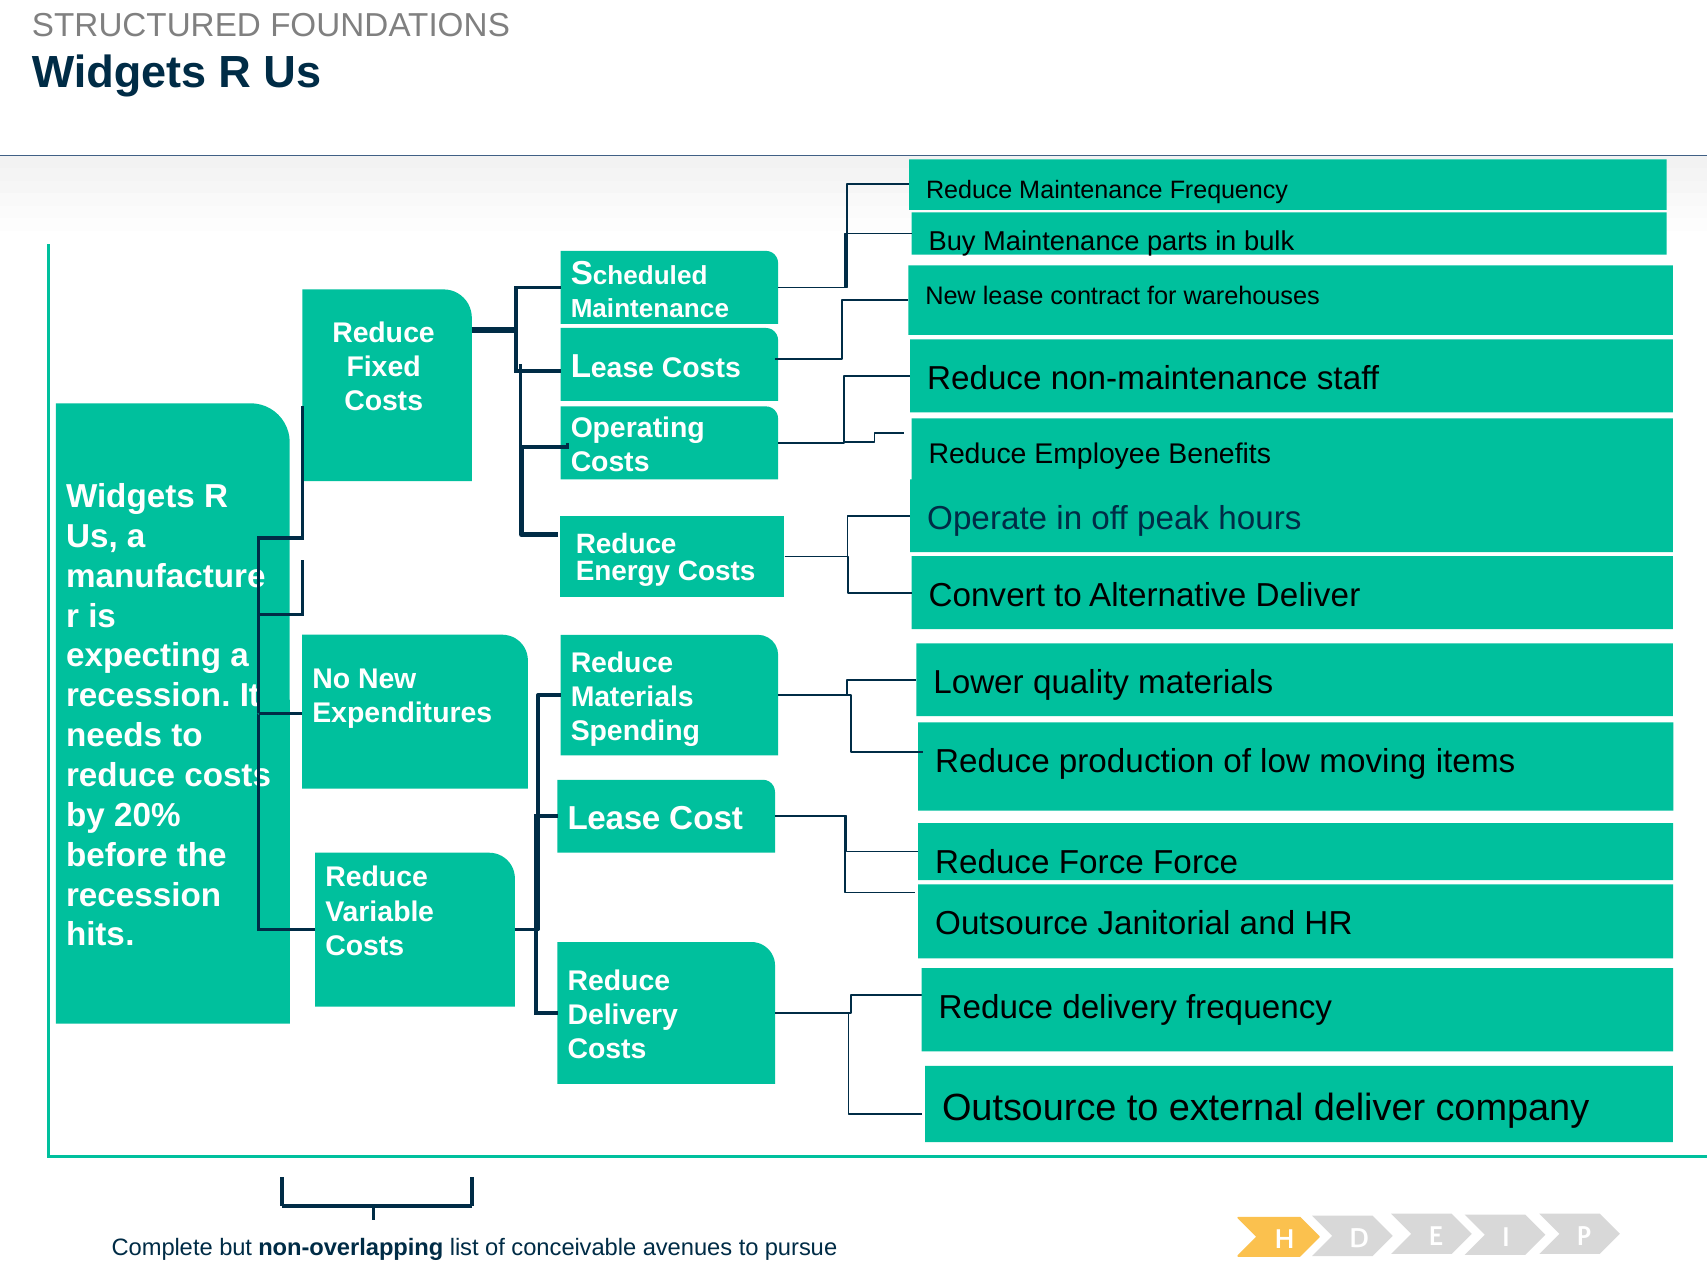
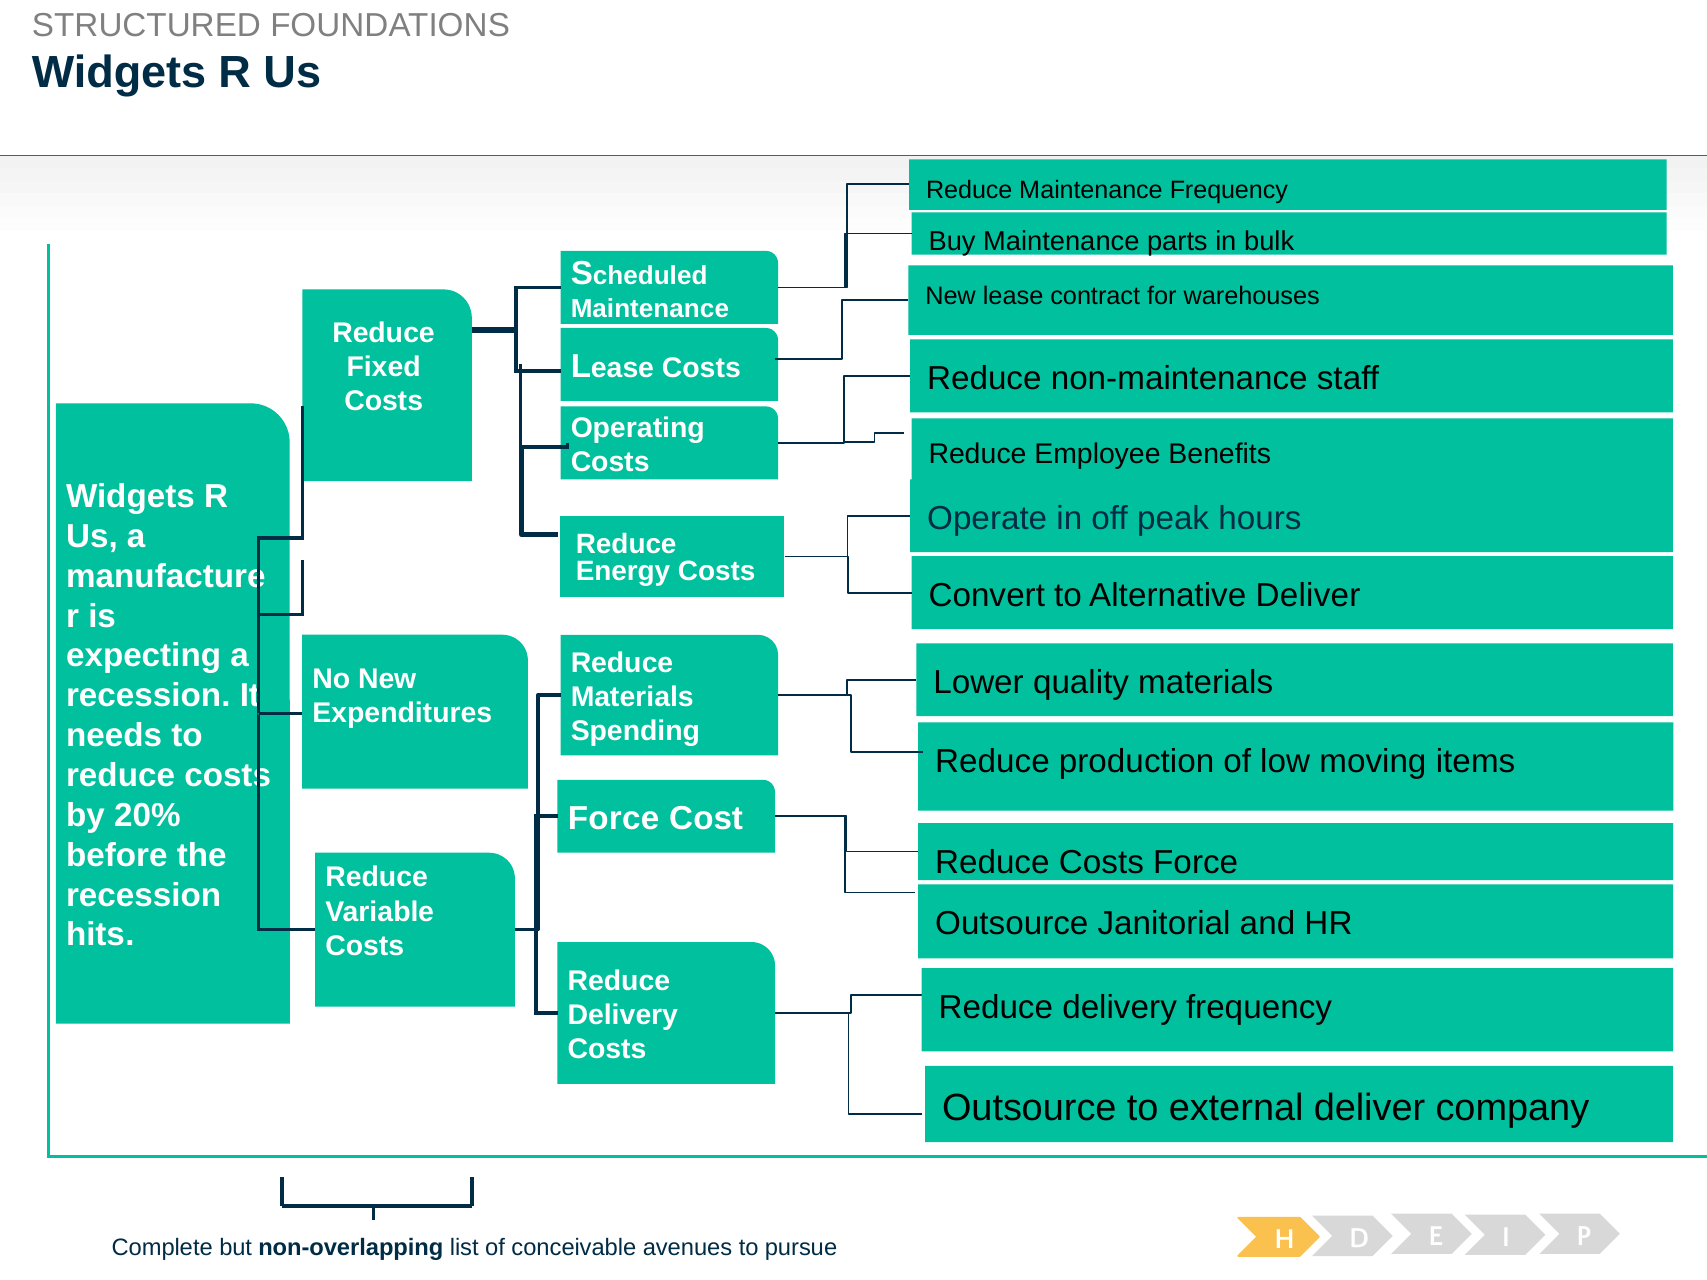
Lease at (614, 819): Lease -> Force
Force at (1101, 863): Force -> Costs
